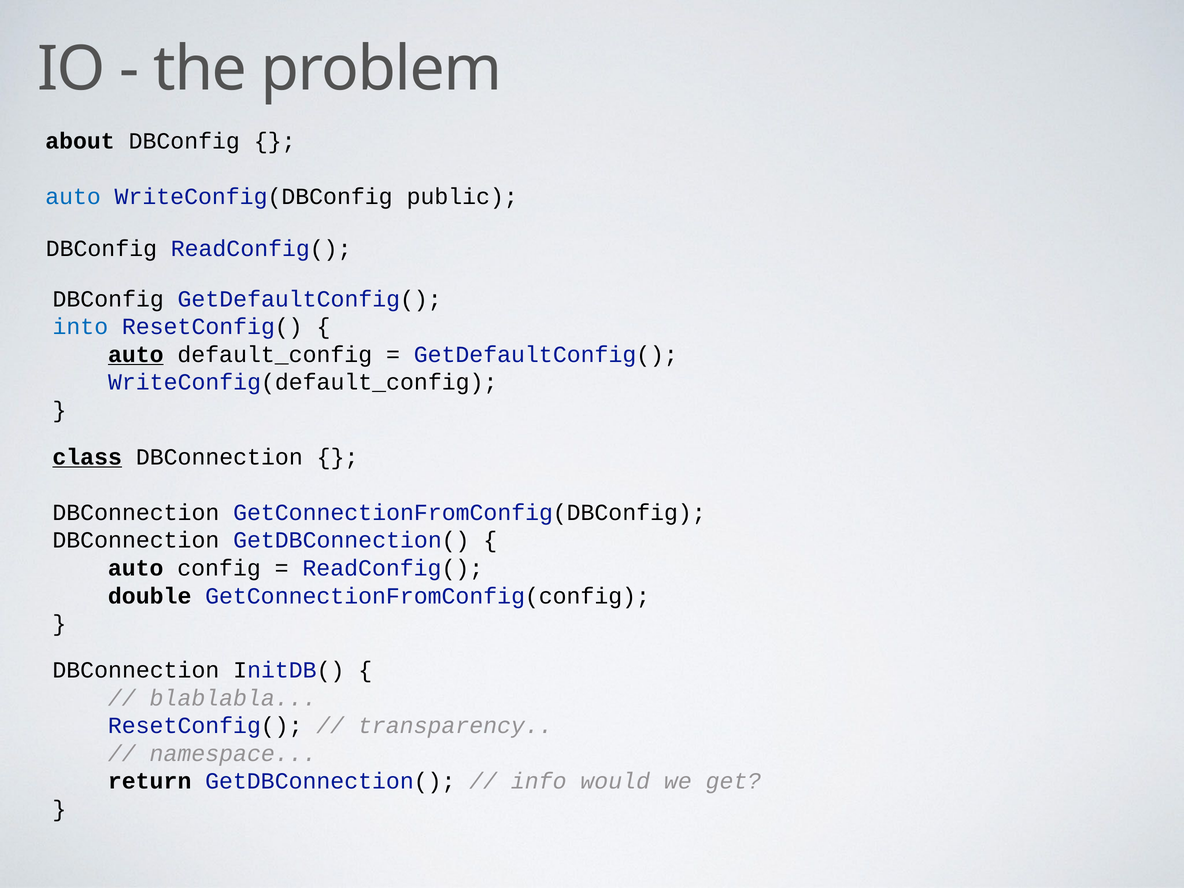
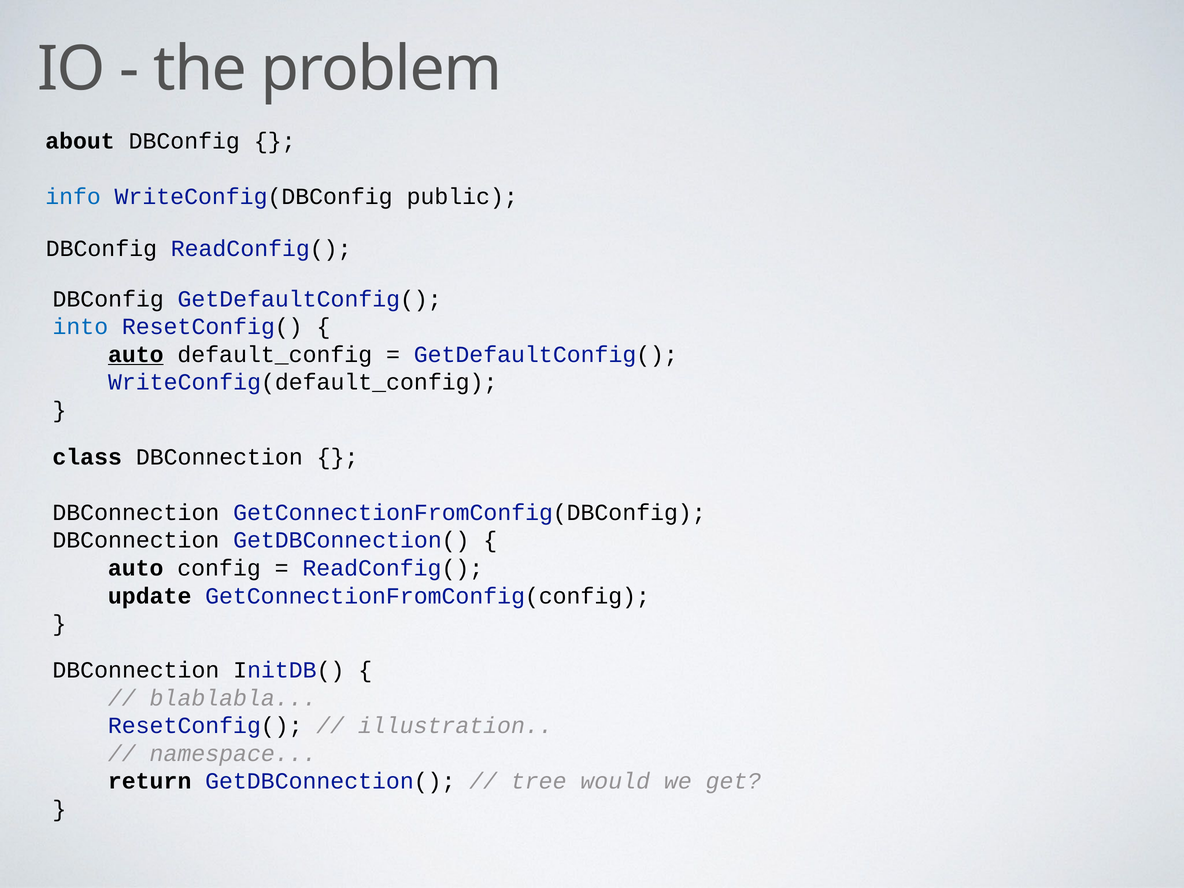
auto at (73, 196): auto -> info
class underline: present -> none
double: double -> update
transparency: transparency -> illustration
info: info -> tree
